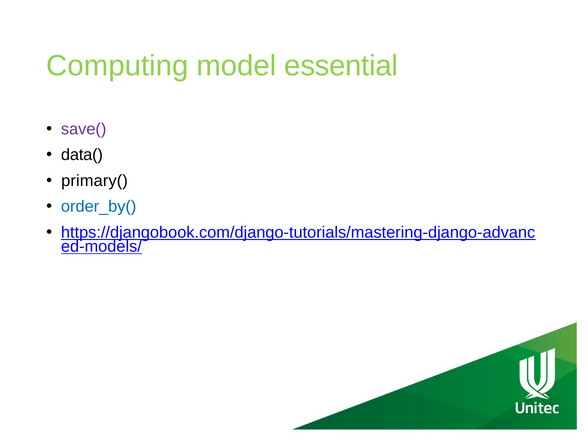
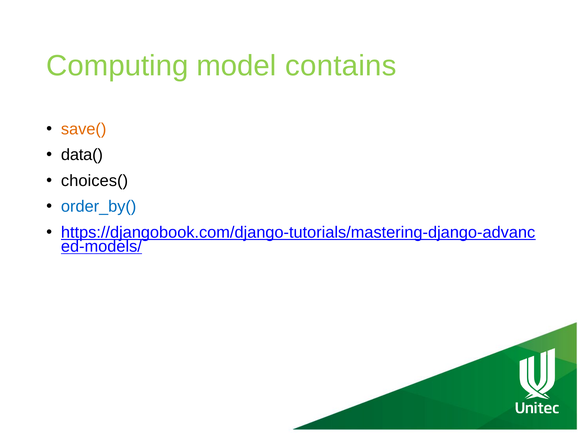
essential: essential -> contains
save( colour: purple -> orange
primary(: primary( -> choices(
